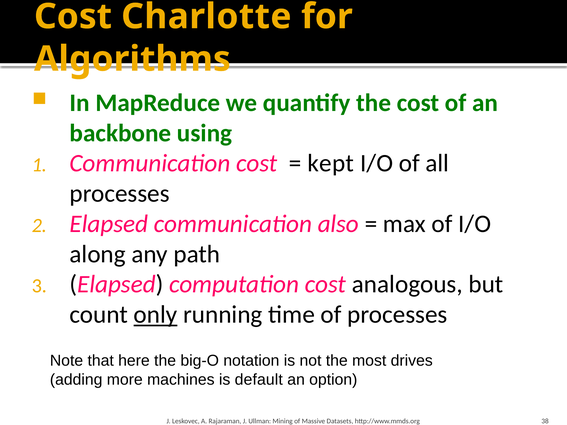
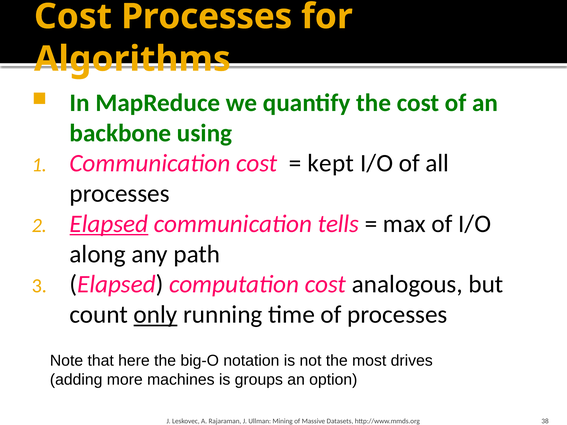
Cost Charlotte: Charlotte -> Processes
Elapsed at (109, 224) underline: none -> present
also: also -> tells
default: default -> groups
